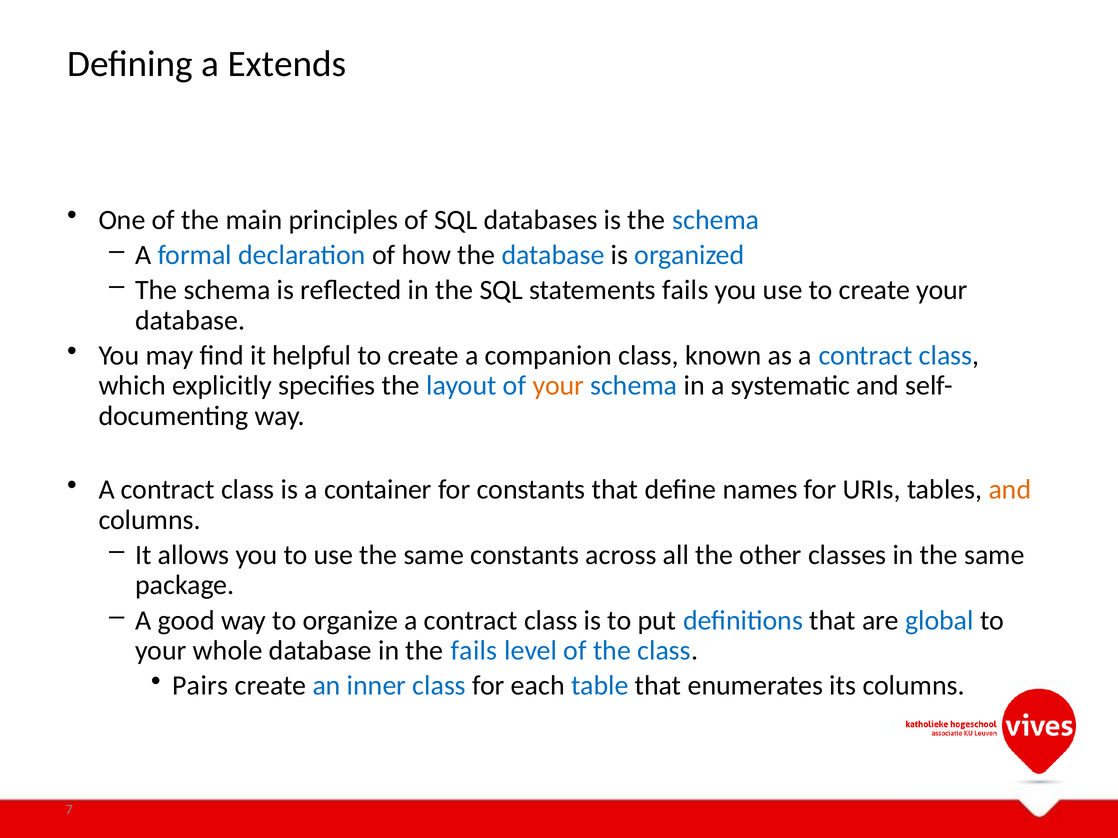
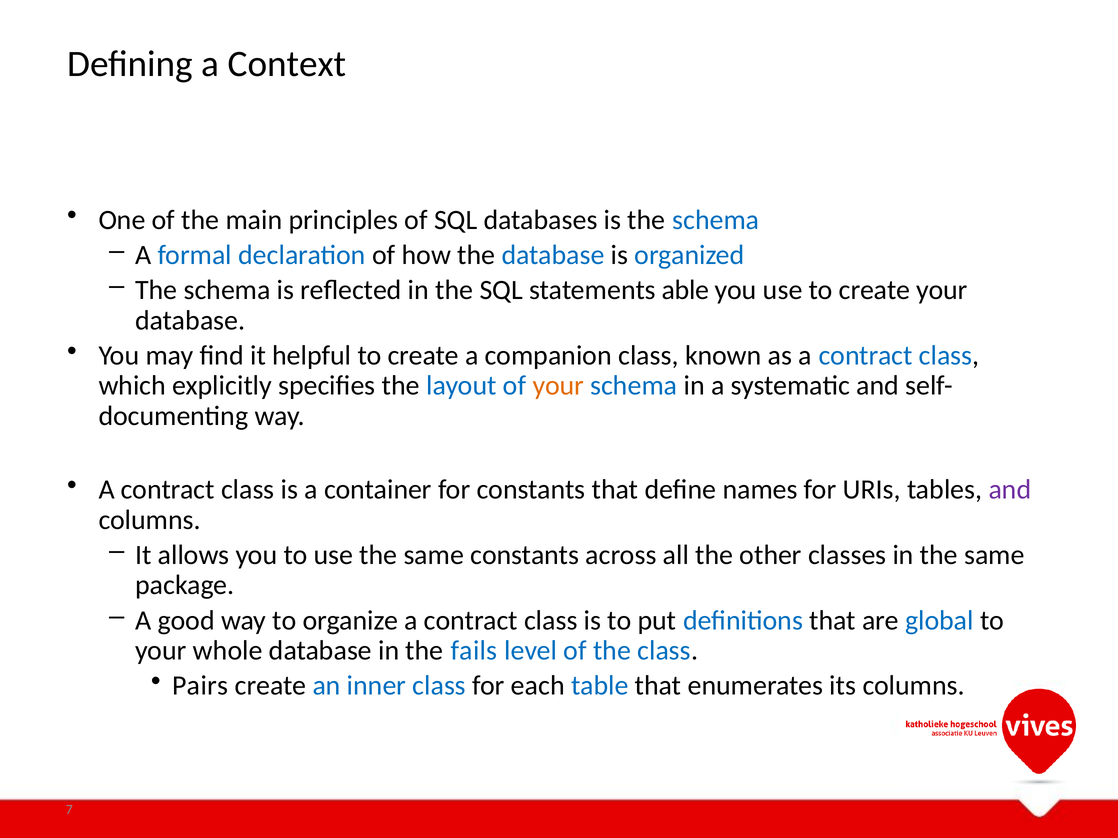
Extends: Extends -> Context
statements fails: fails -> able
and at (1010, 490) colour: orange -> purple
